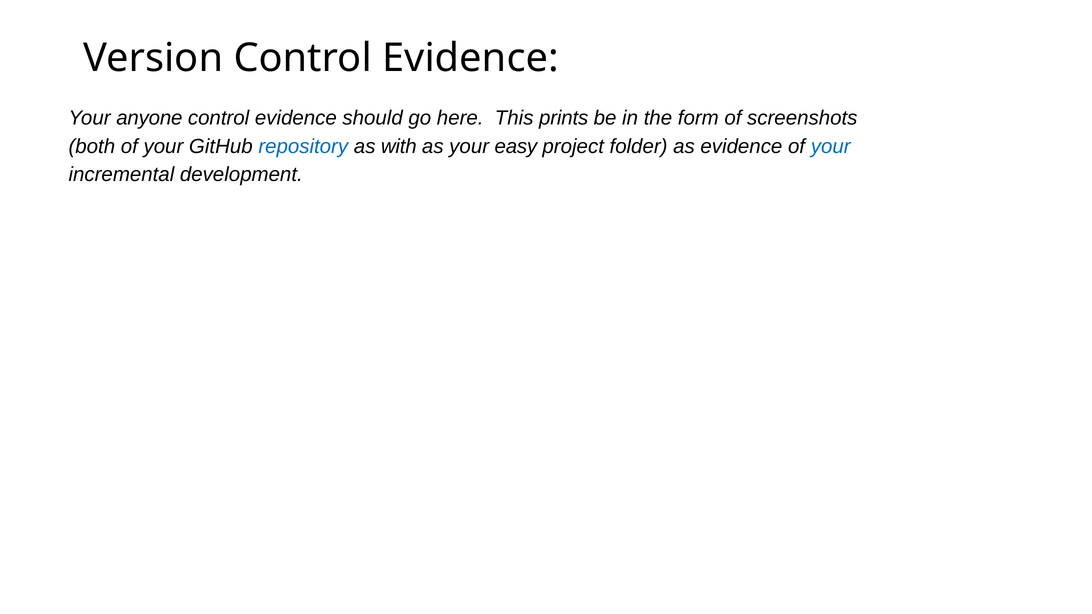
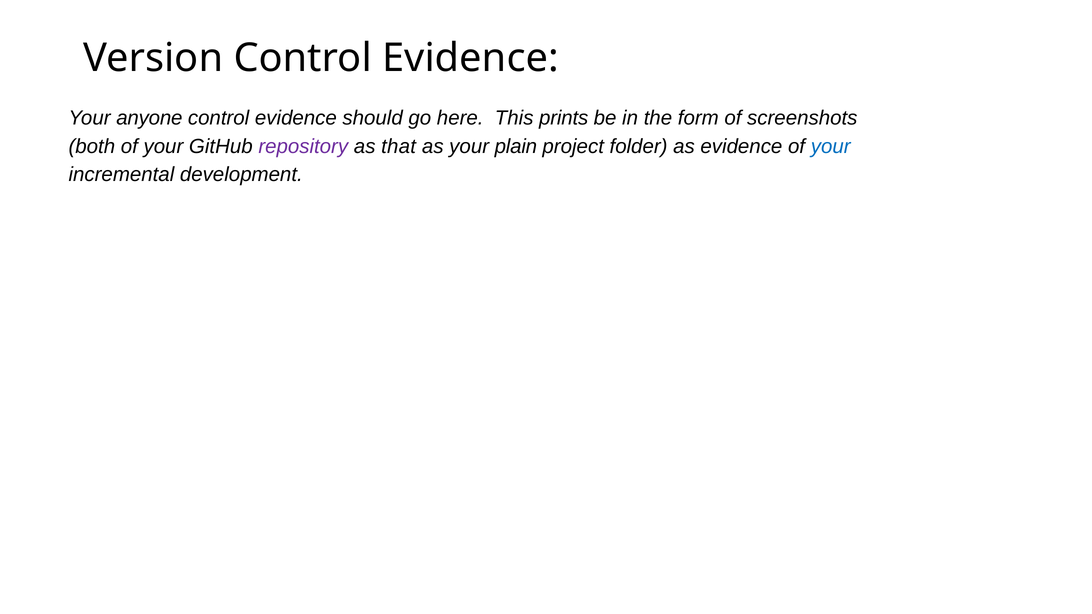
repository colour: blue -> purple
with: with -> that
easy: easy -> plain
